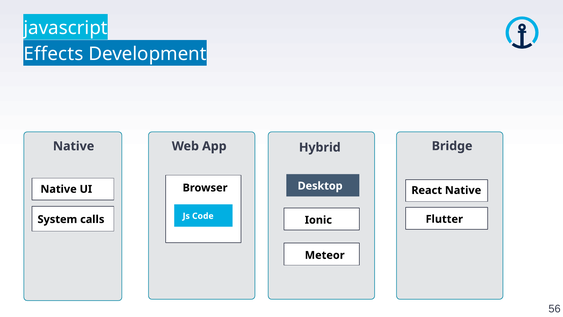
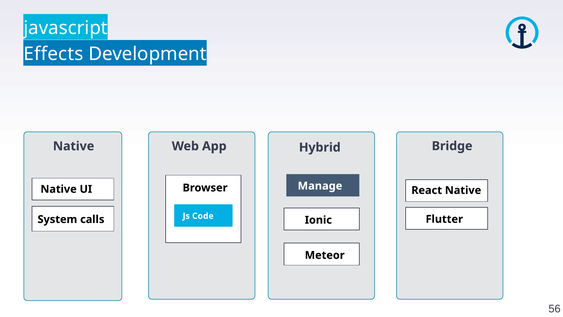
Desktop: Desktop -> Manage
